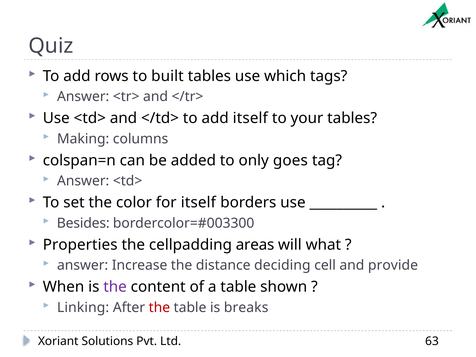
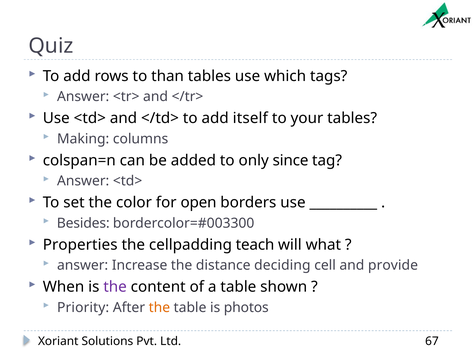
built: built -> than
goes: goes -> since
for itself: itself -> open
areas: areas -> teach
Linking: Linking -> Priority
the at (159, 307) colour: red -> orange
breaks: breaks -> photos
63: 63 -> 67
